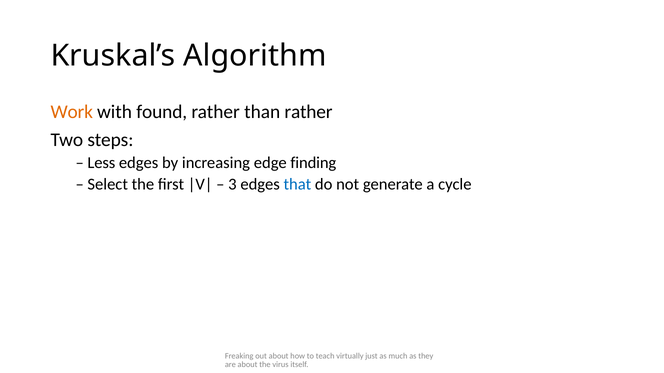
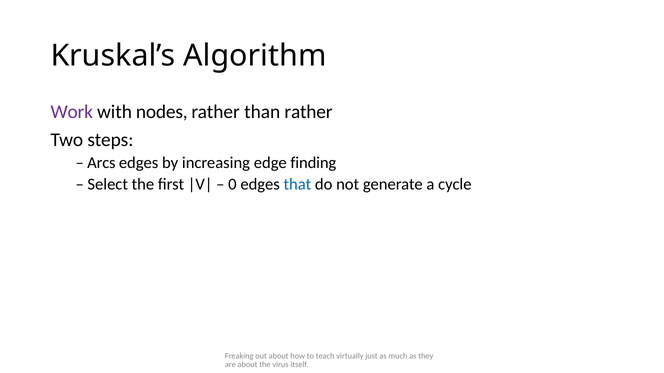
Work colour: orange -> purple
found: found -> nodes
Less: Less -> Arcs
3: 3 -> 0
